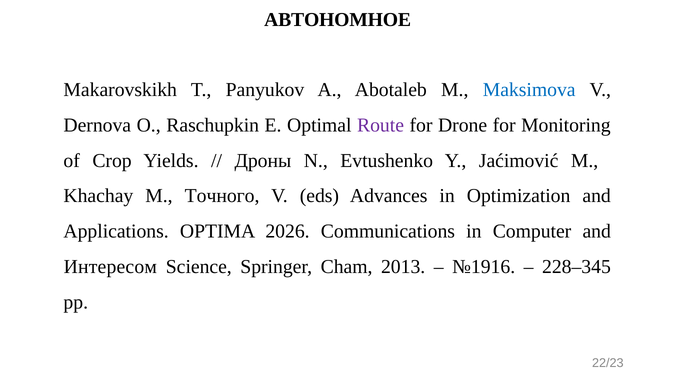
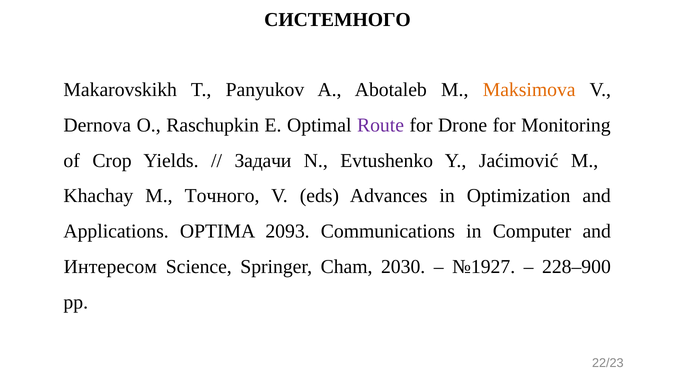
АВТОНОМНОЕ: АВТОНОМНОЕ -> СИСТЕМНОГО
Maksimova colour: blue -> orange
Дроны: Дроны -> Задачи
2026: 2026 -> 2093
2013: 2013 -> 2030
№1916: №1916 -> №1927
228–345: 228–345 -> 228–900
